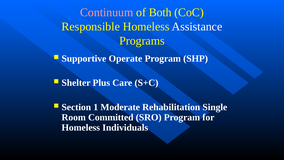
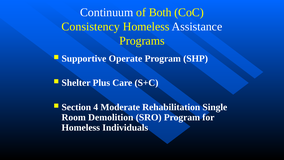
Continuum colour: pink -> white
Responsible: Responsible -> Consistency
1: 1 -> 4
Committed: Committed -> Demolition
